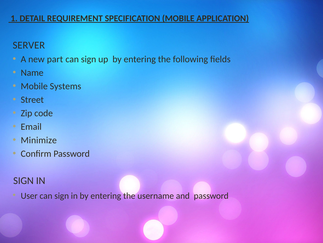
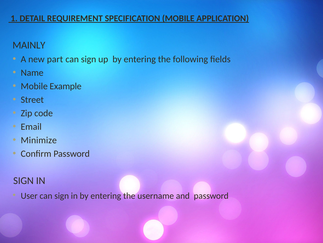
SERVER: SERVER -> MAINLY
Systems: Systems -> Example
